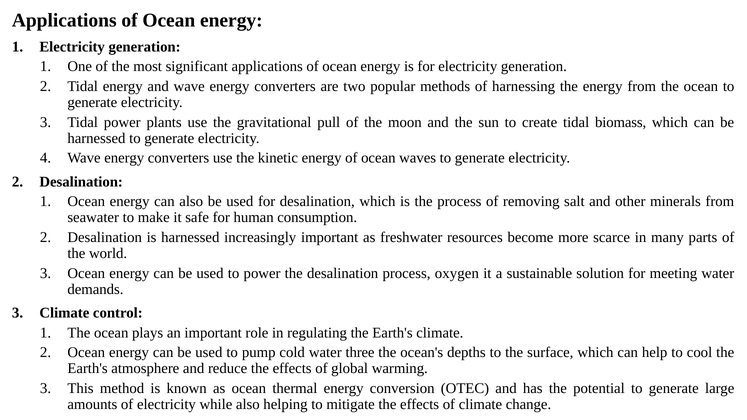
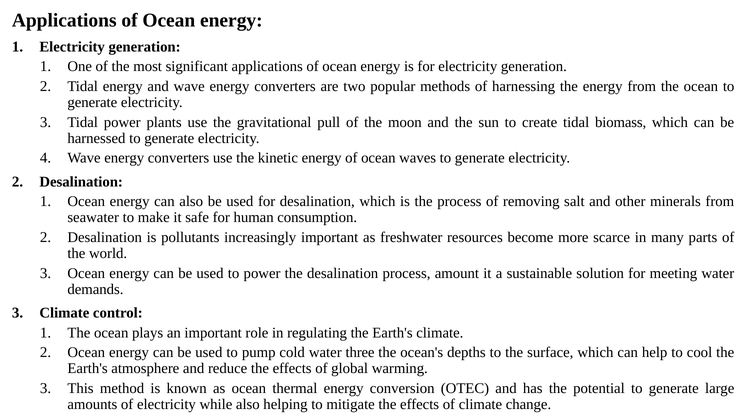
is harnessed: harnessed -> pollutants
oxygen: oxygen -> amount
